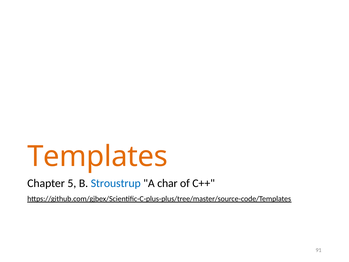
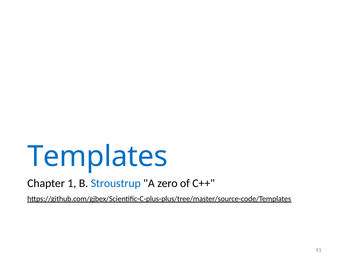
Templates colour: orange -> blue
5: 5 -> 1
char: char -> zero
